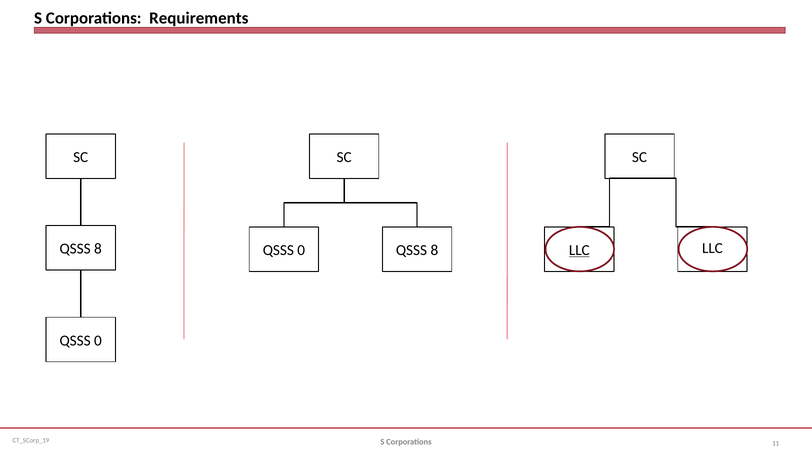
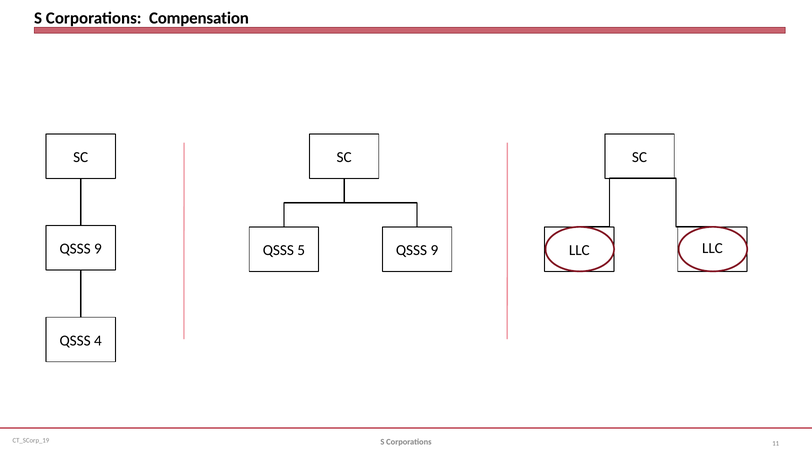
Requirements: Requirements -> Compensation
8 at (98, 249): 8 -> 9
0 at (301, 250): 0 -> 5
8 at (434, 250): 8 -> 9
LLC at (579, 250) underline: present -> none
0 at (98, 340): 0 -> 4
